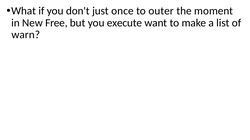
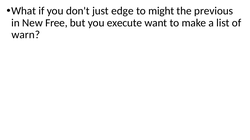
once: once -> edge
outer: outer -> might
moment: moment -> previous
